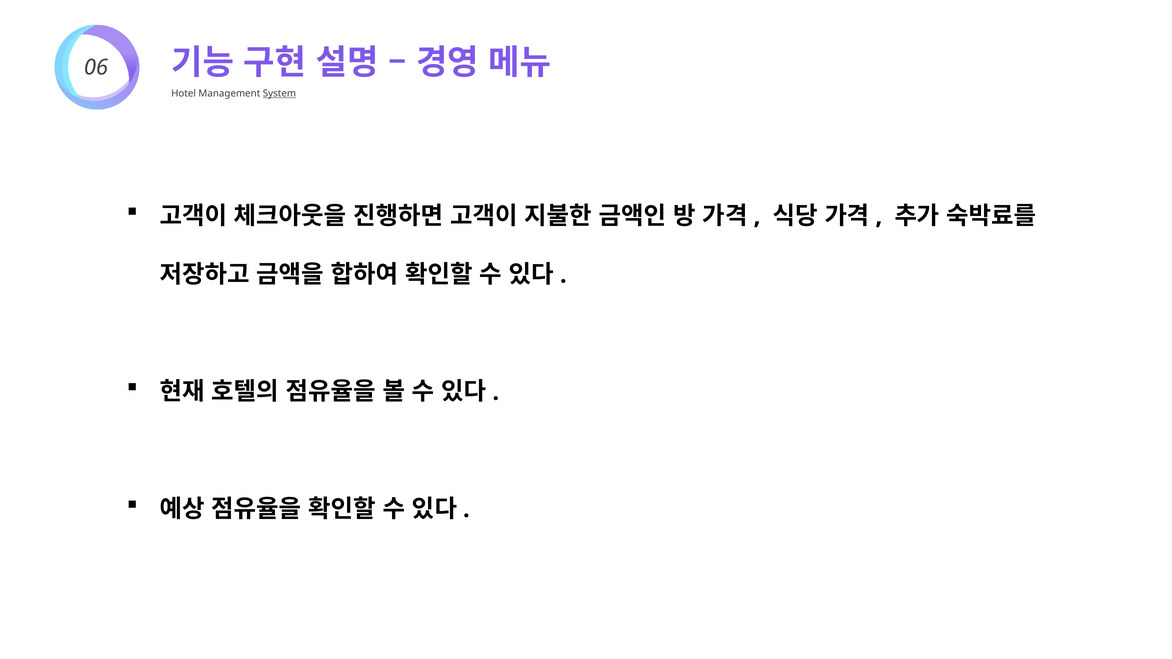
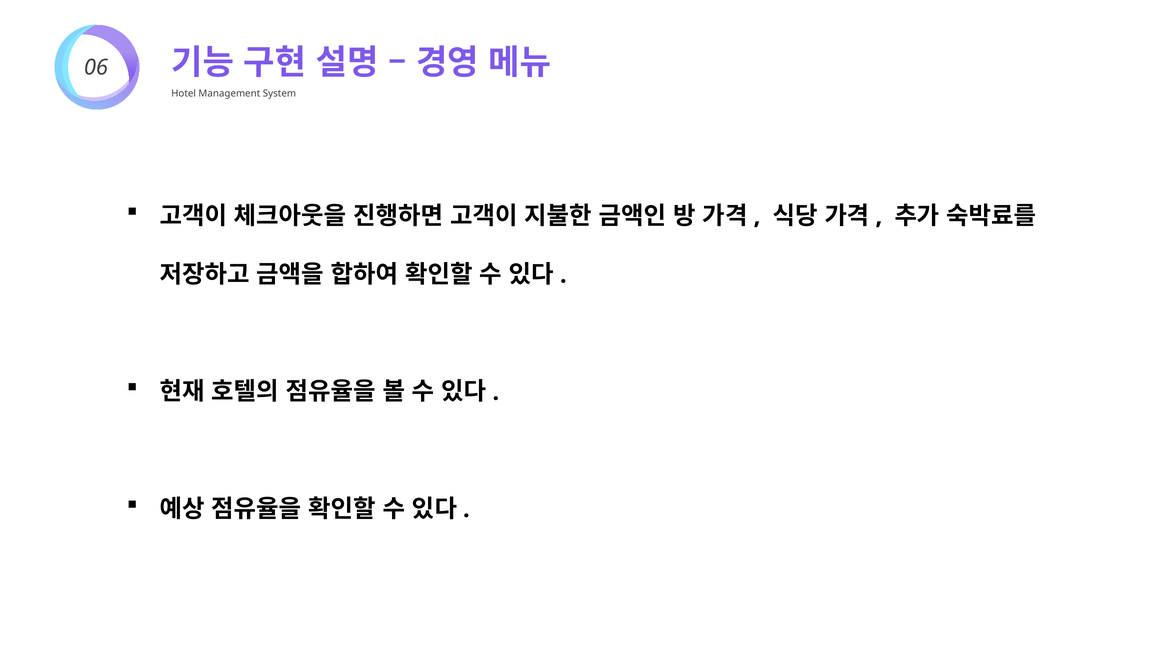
System underline: present -> none
